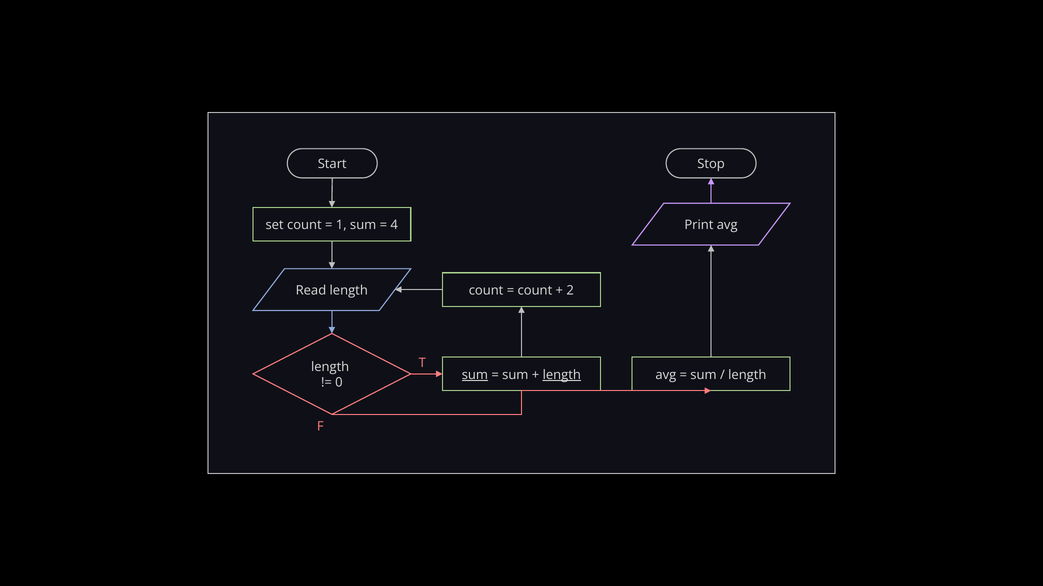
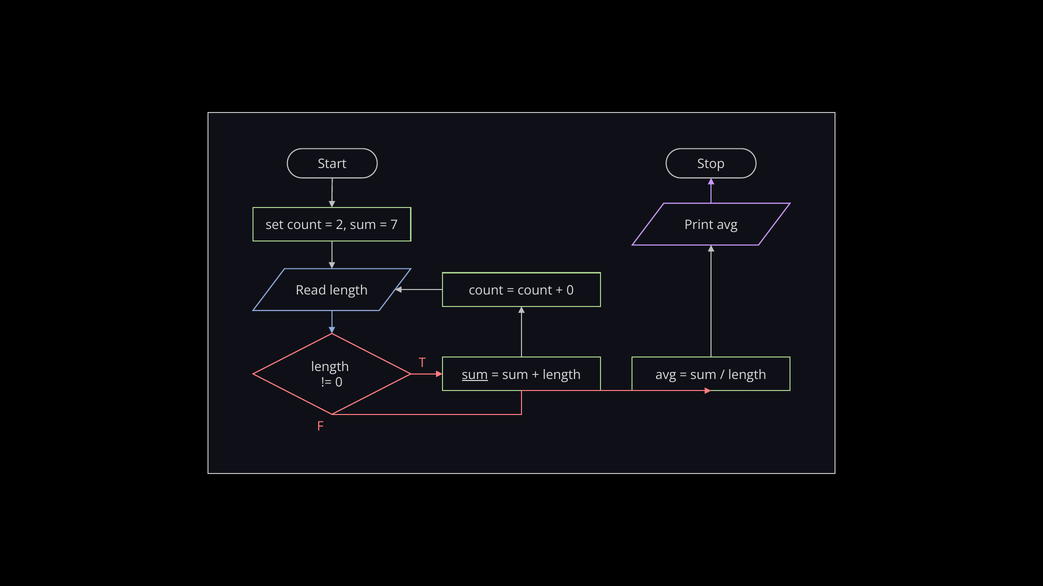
1: 1 -> 2
4: 4 -> 7
2 at (570, 291): 2 -> 0
length at (562, 375) underline: present -> none
